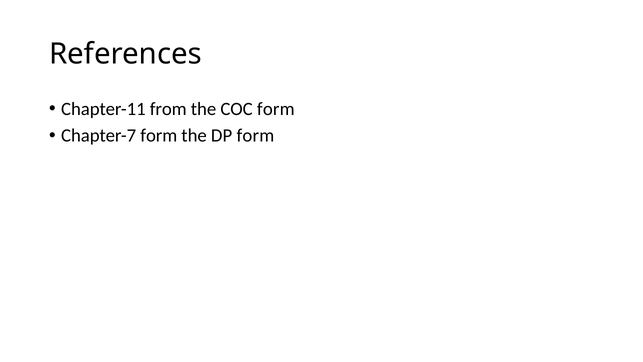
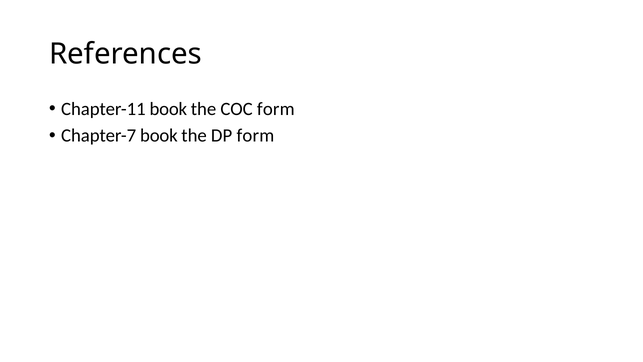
Chapter-11 from: from -> book
Chapter-7 form: form -> book
